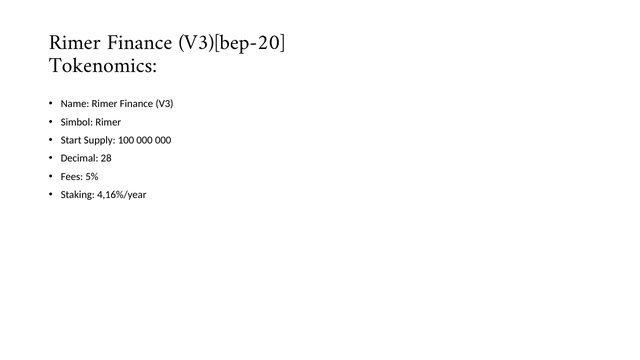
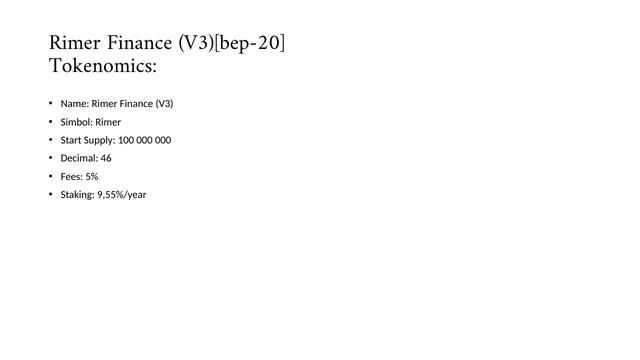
28: 28 -> 46
4,16%/year: 4,16%/year -> 9,55%/year
